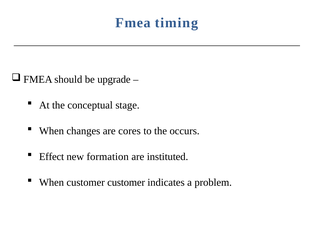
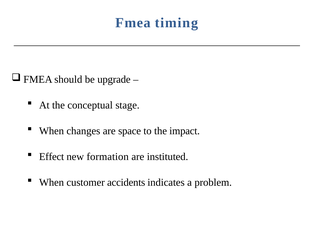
cores: cores -> space
occurs: occurs -> impact
customer customer: customer -> accidents
